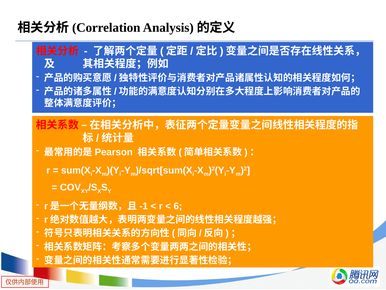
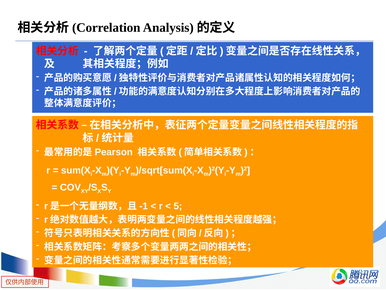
6: 6 -> 5
